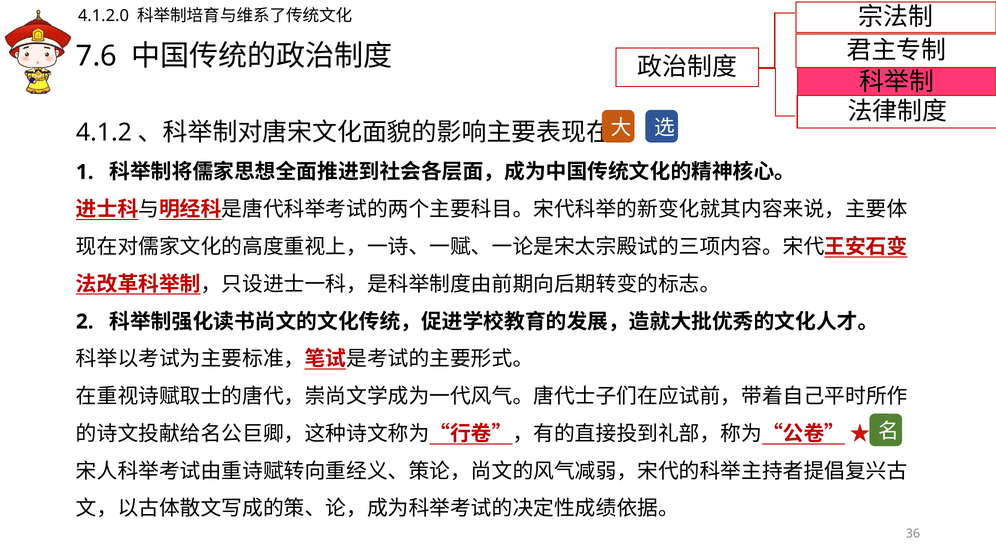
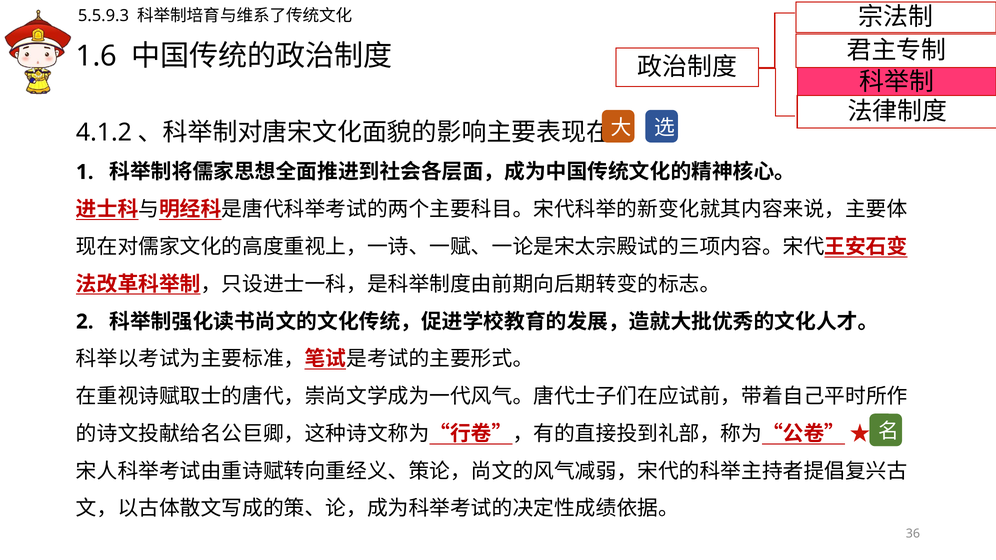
4.1.2.0: 4.1.2.0 -> 5.5.9.3
7.6: 7.6 -> 1.6
